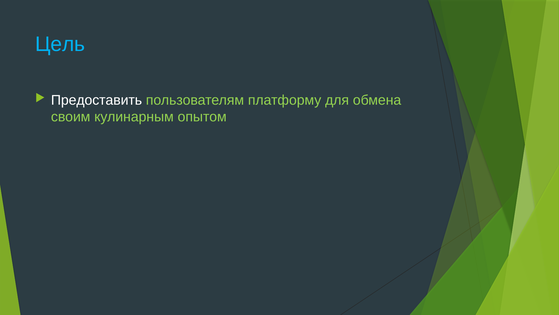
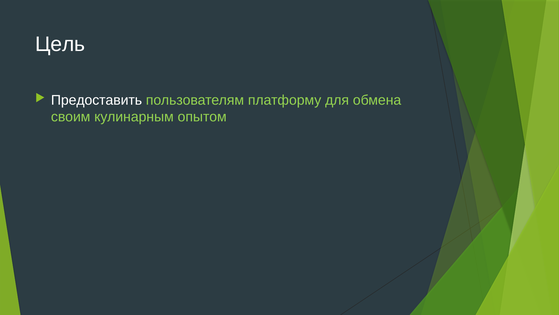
Цель colour: light blue -> white
